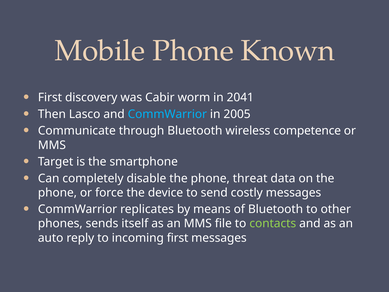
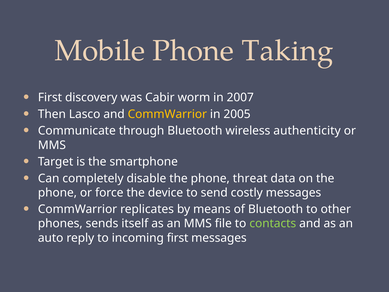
Known: Known -> Taking
2041: 2041 -> 2007
CommWarrior at (167, 114) colour: light blue -> yellow
competence: competence -> authenticity
